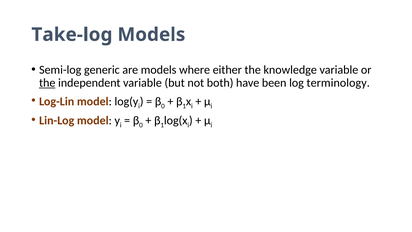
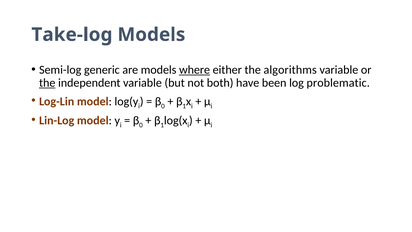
where underline: none -> present
knowledge: knowledge -> algorithms
terminology: terminology -> problematic
